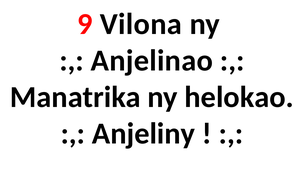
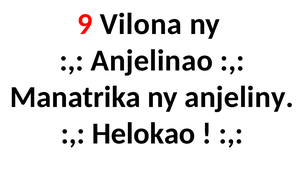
helokao: helokao -> anjeliny
Anjeliny: Anjeliny -> Helokao
